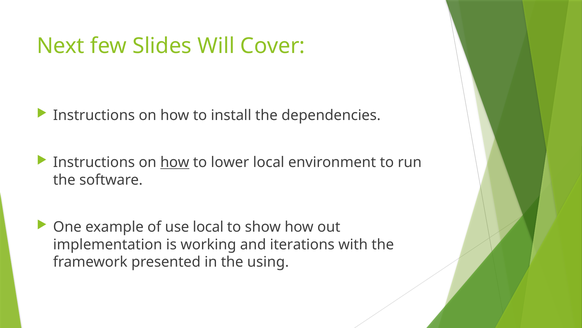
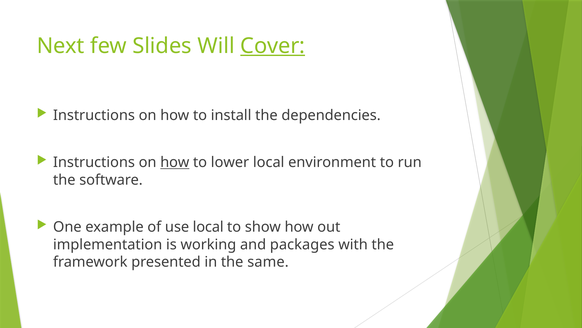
Cover underline: none -> present
iterations: iterations -> packages
using: using -> same
